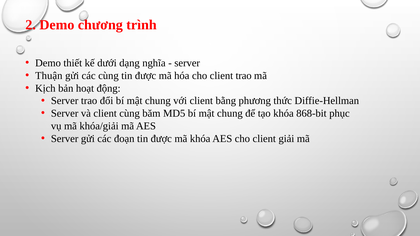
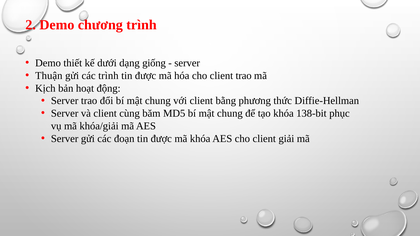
nghĩa: nghĩa -> giống
các cùng: cùng -> trình
868-bit: 868-bit -> 138-bit
